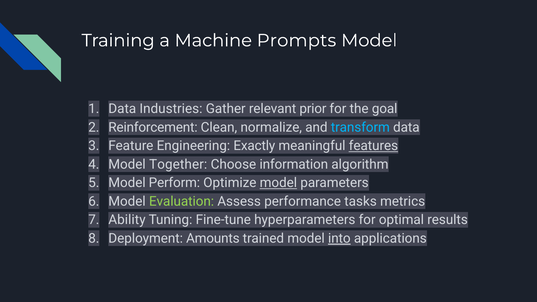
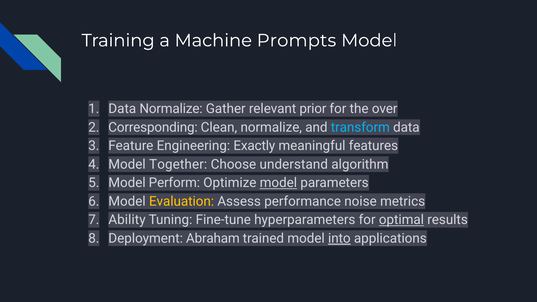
Data Industries: Industries -> Normalize
goal: goal -> over
Reinforcement: Reinforcement -> Corresponding
features underline: present -> none
information: information -> understand
Evaluation colour: light green -> yellow
tasks: tasks -> noise
optimal underline: none -> present
Amounts: Amounts -> Abraham
